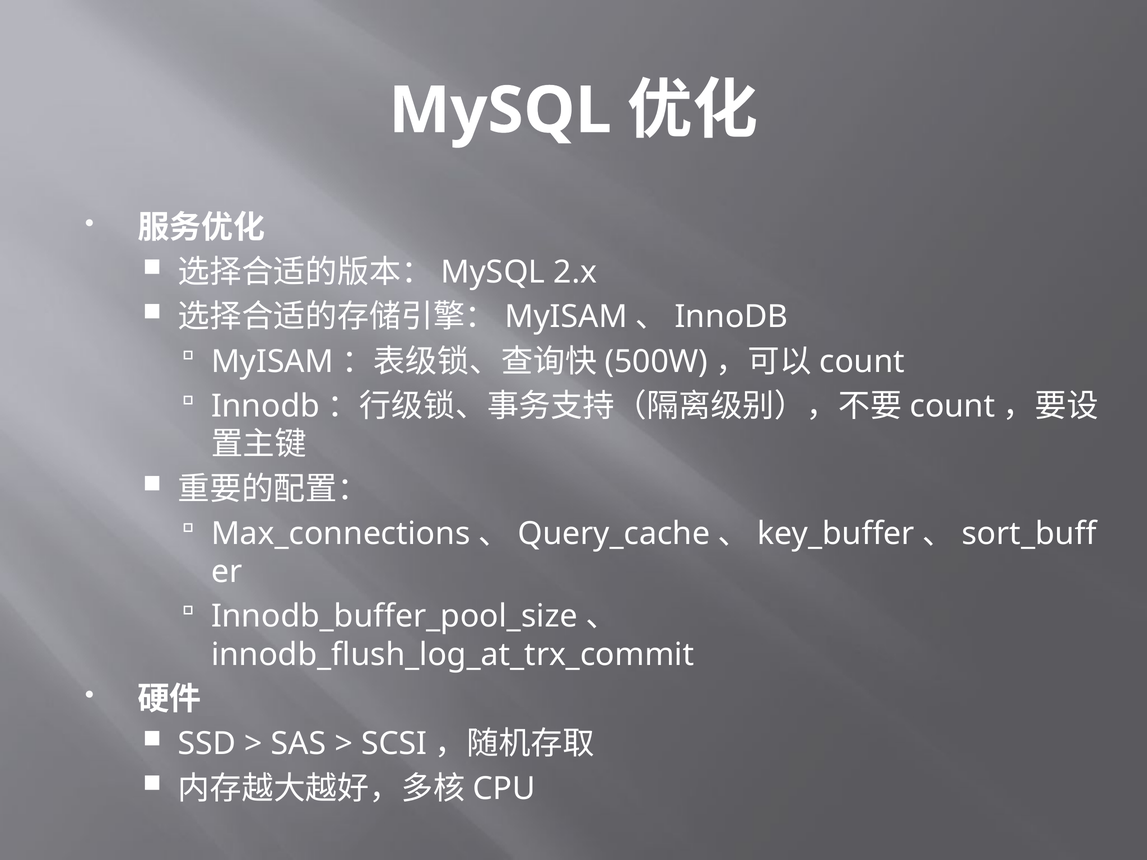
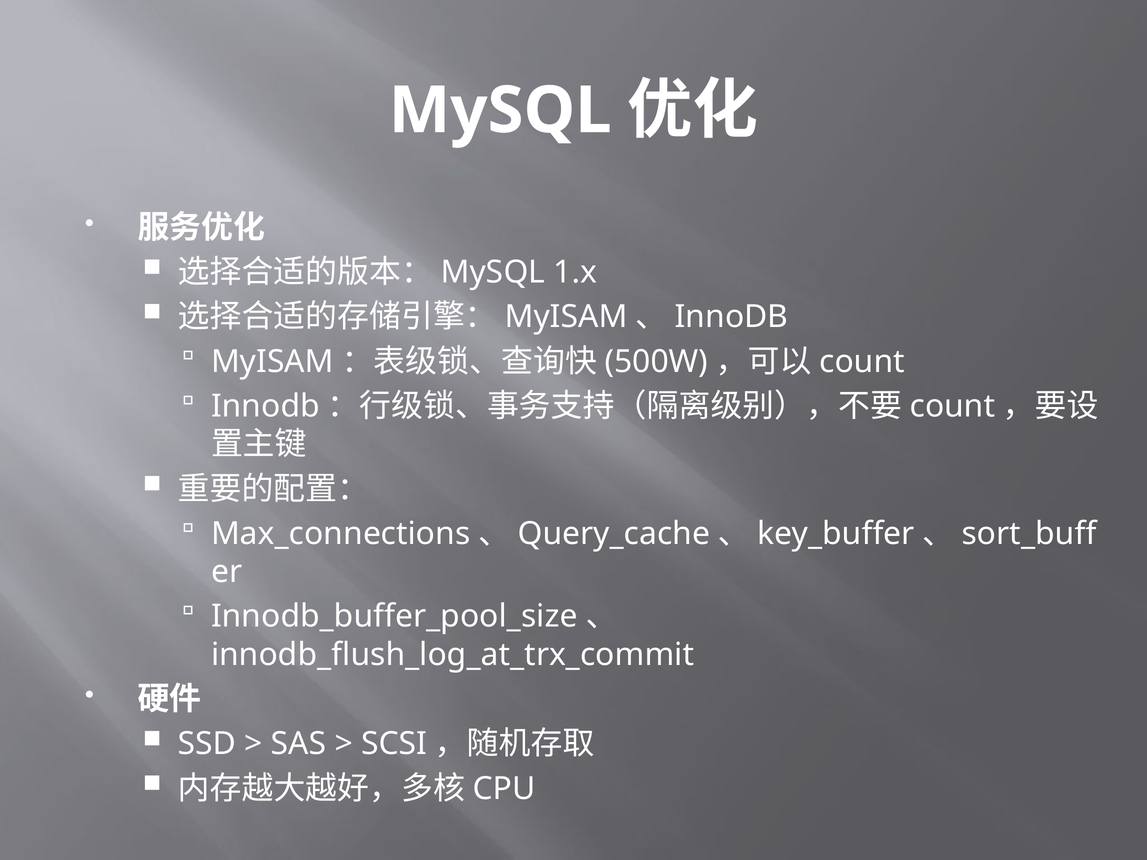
2.x: 2.x -> 1.x
